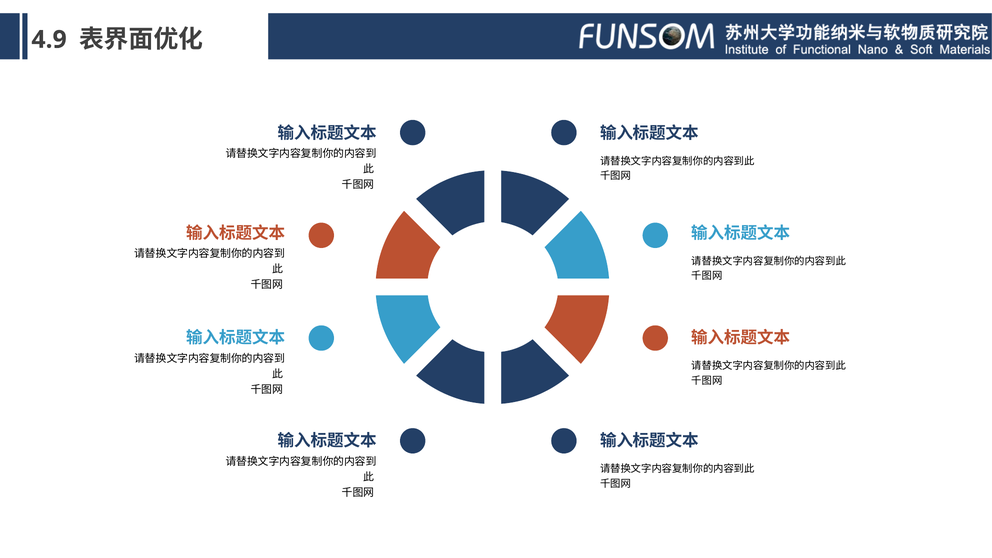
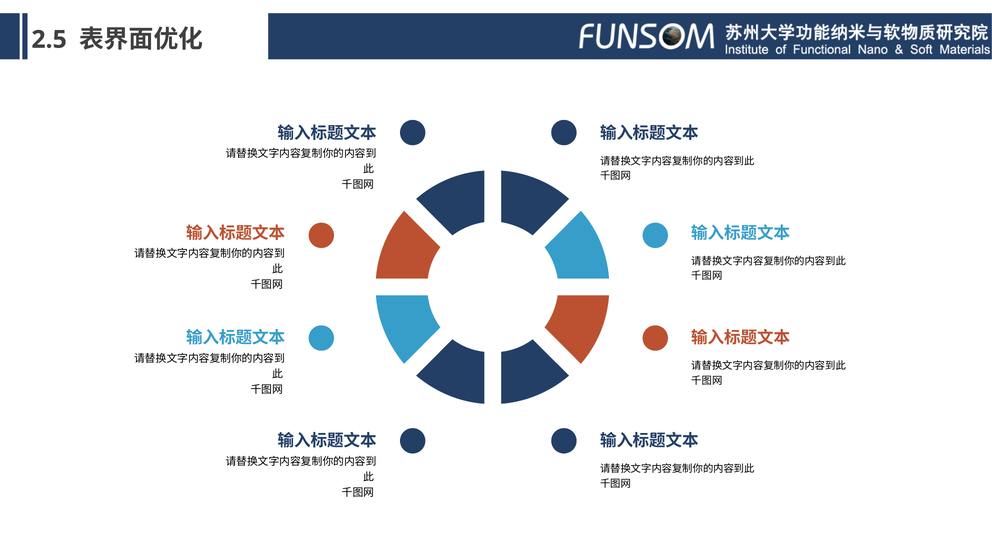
4.9: 4.9 -> 2.5
